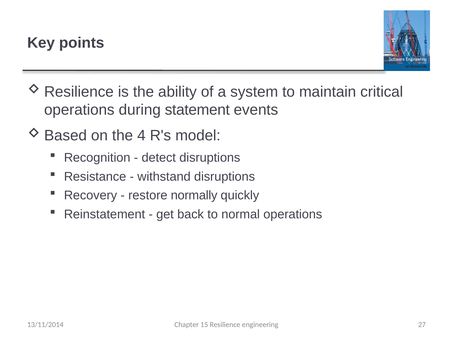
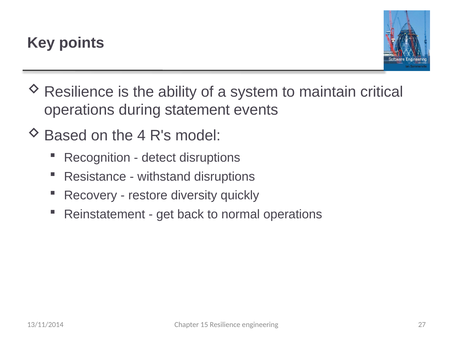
normally: normally -> diversity
